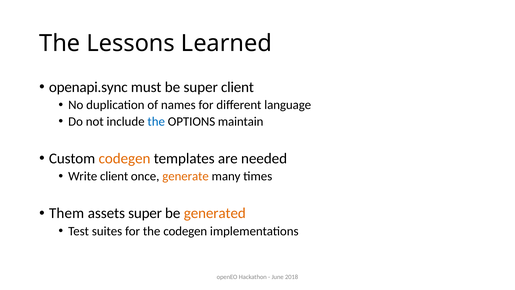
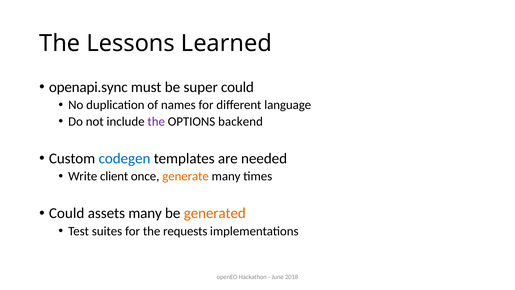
super client: client -> could
the at (156, 121) colour: blue -> purple
maintain: maintain -> backend
codegen at (125, 158) colour: orange -> blue
Them at (67, 213): Them -> Could
assets super: super -> many
the codegen: codegen -> requests
